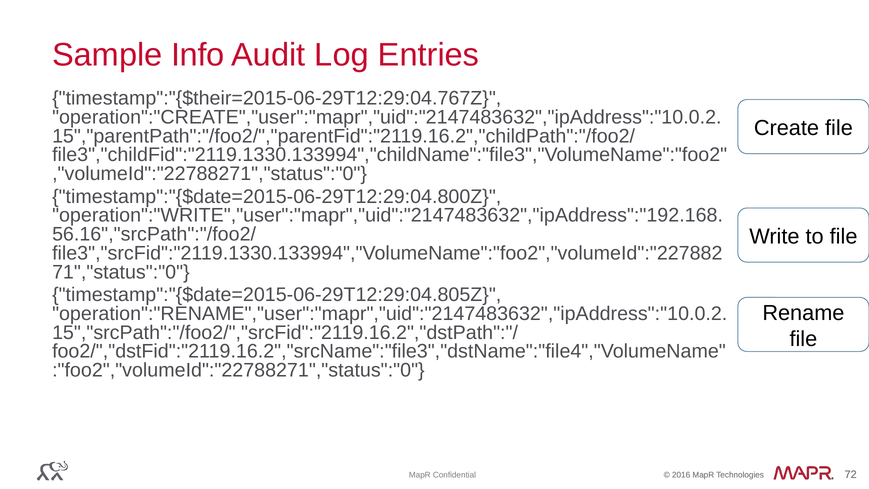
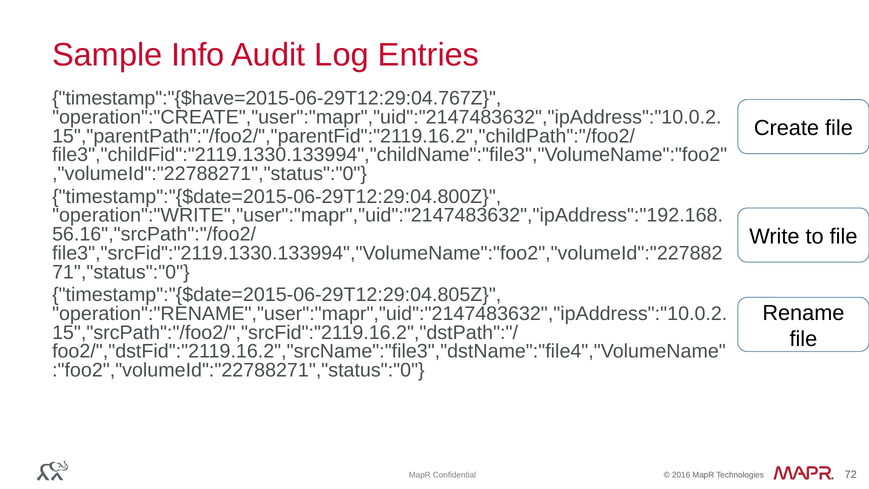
timestamp":"{$their=2015-06-29T12:29:04.767Z: timestamp":"{$their=2015-06-29T12:29:04.767Z -> timestamp":"{$have=2015-06-29T12:29:04.767Z
